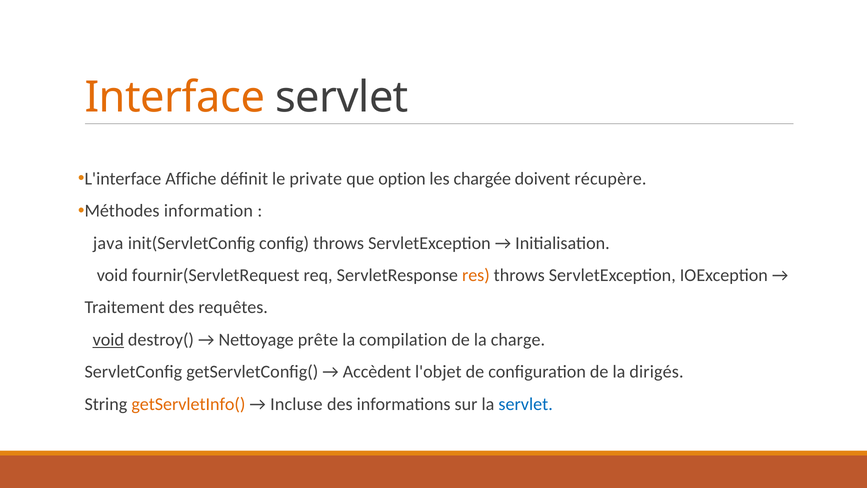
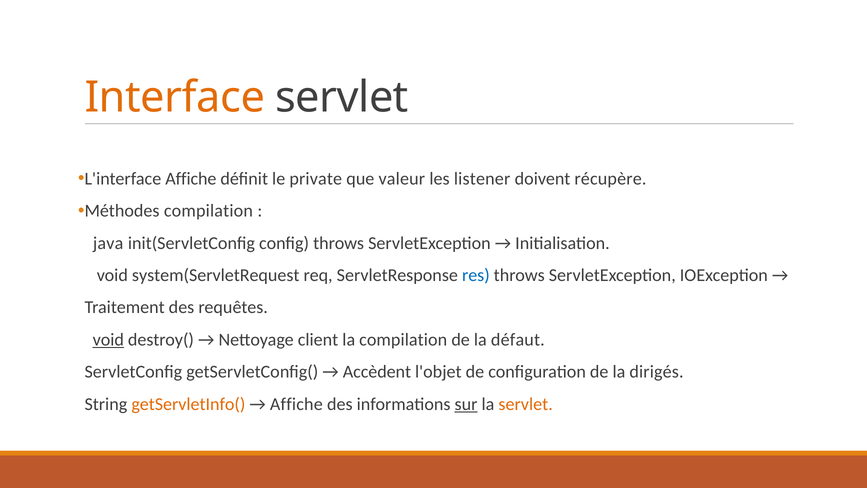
option: option -> valeur
chargée: chargée -> listener
Méthodes information: information -> compilation
fournir(ServletRequest: fournir(ServletRequest -> system(ServletRequest
res colour: orange -> blue
prête: prête -> client
charge: charge -> défaut
Incluse at (296, 404): Incluse -> Affiche
sur underline: none -> present
servlet at (526, 404) colour: blue -> orange
